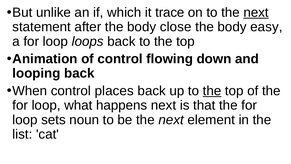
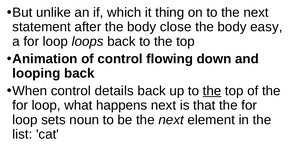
trace: trace -> thing
next at (256, 13) underline: present -> none
places: places -> details
